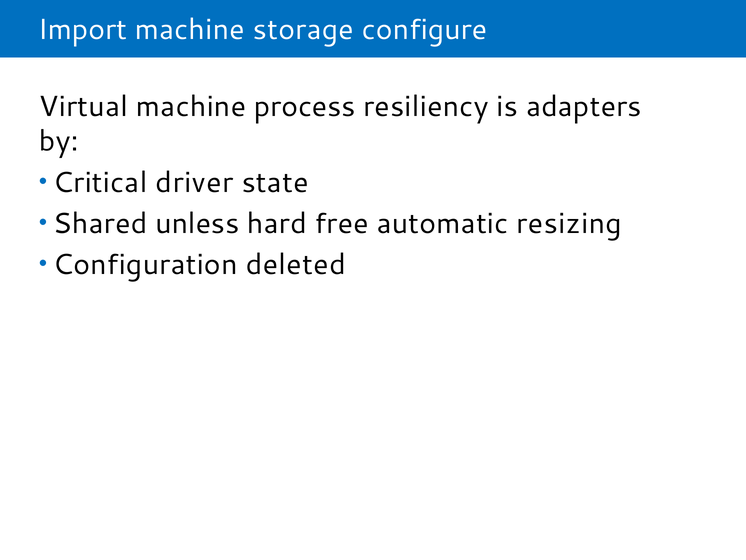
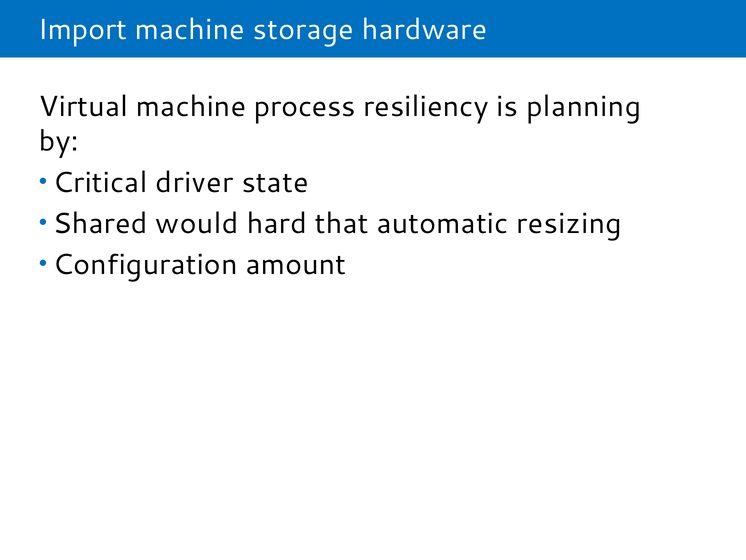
configure: configure -> hardware
adapters: adapters -> planning
unless: unless -> would
free: free -> that
deleted: deleted -> amount
